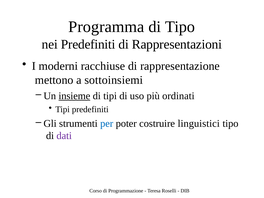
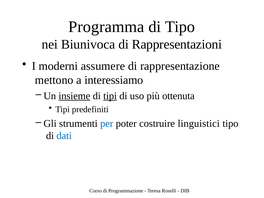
nei Predefiniti: Predefiniti -> Biunivoca
racchiuse: racchiuse -> assumere
sottoinsiemi: sottoinsiemi -> interessiamo
tipi at (110, 96) underline: none -> present
ordinati: ordinati -> ottenuta
dati colour: purple -> blue
